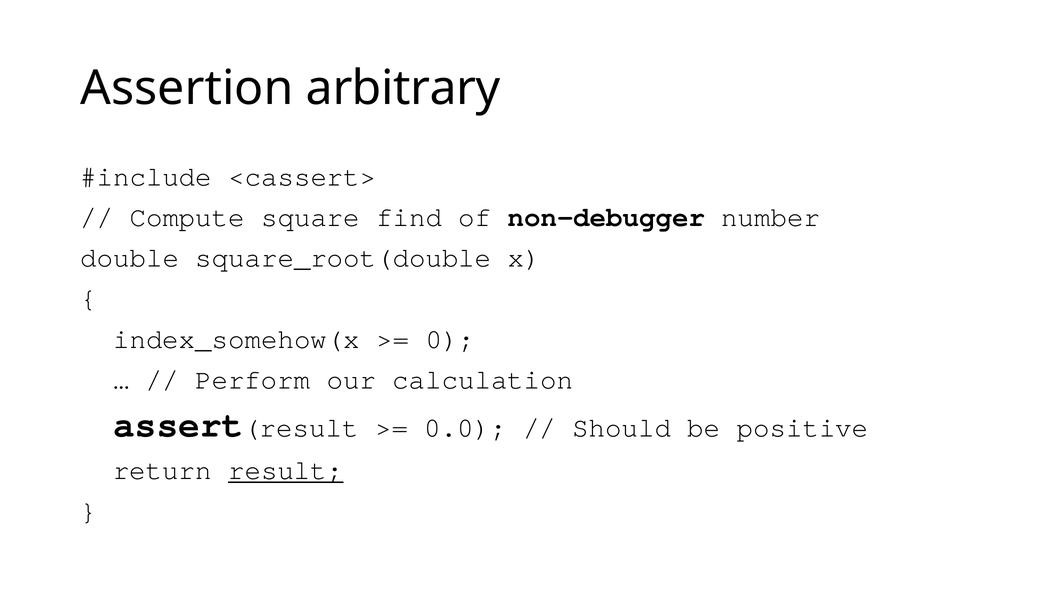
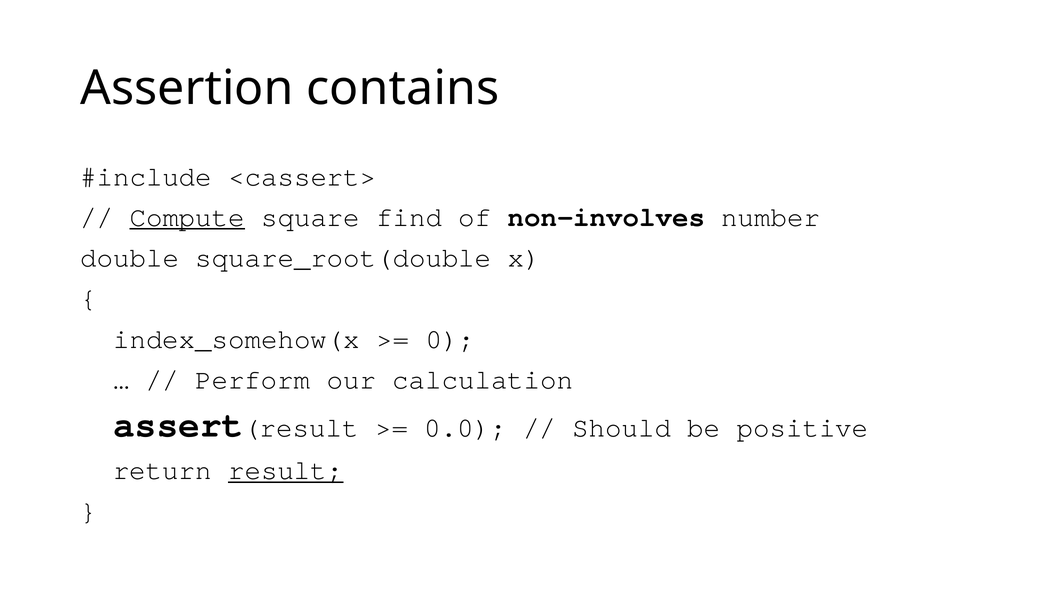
arbitrary: arbitrary -> contains
Compute underline: none -> present
non-debugger: non-debugger -> non-involves
